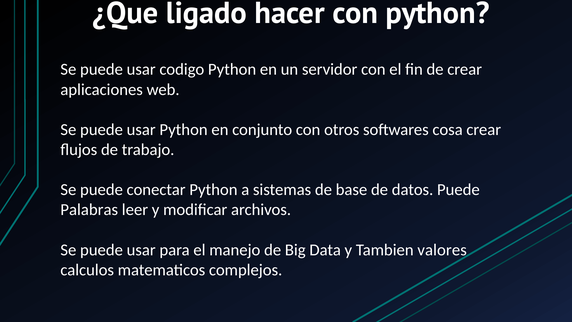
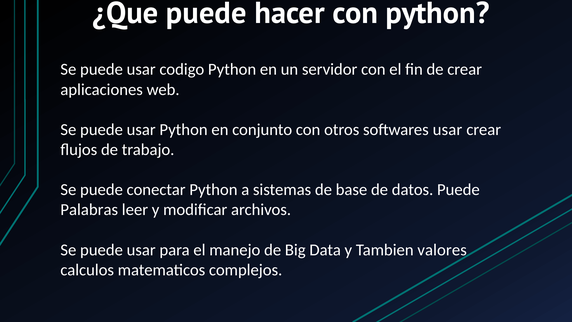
¿Que ligado: ligado -> puede
softwares cosa: cosa -> usar
